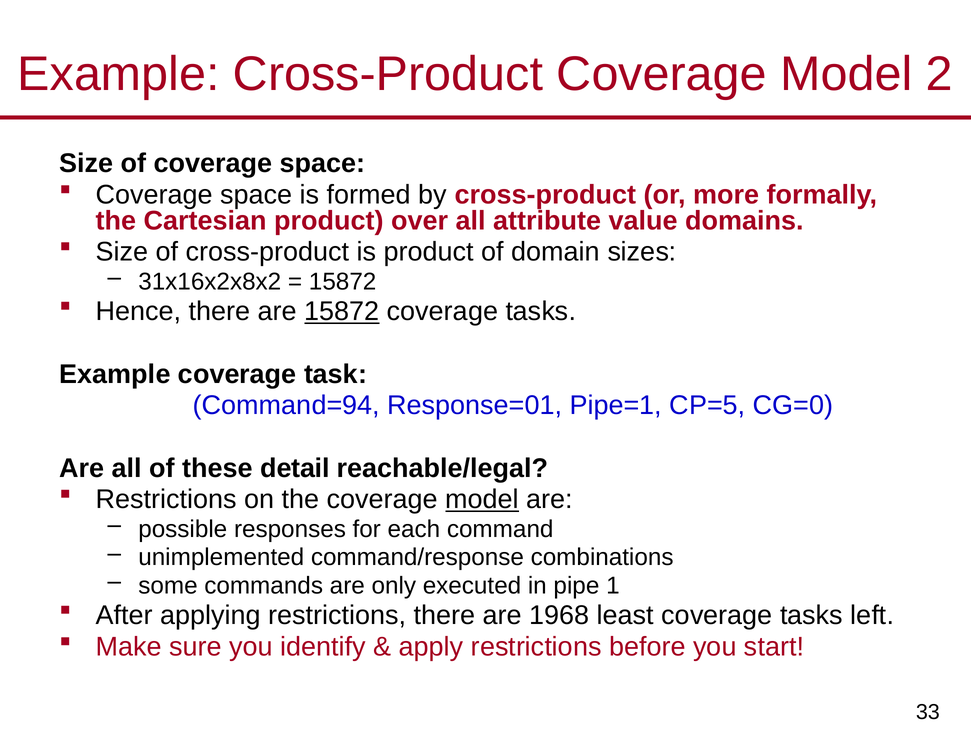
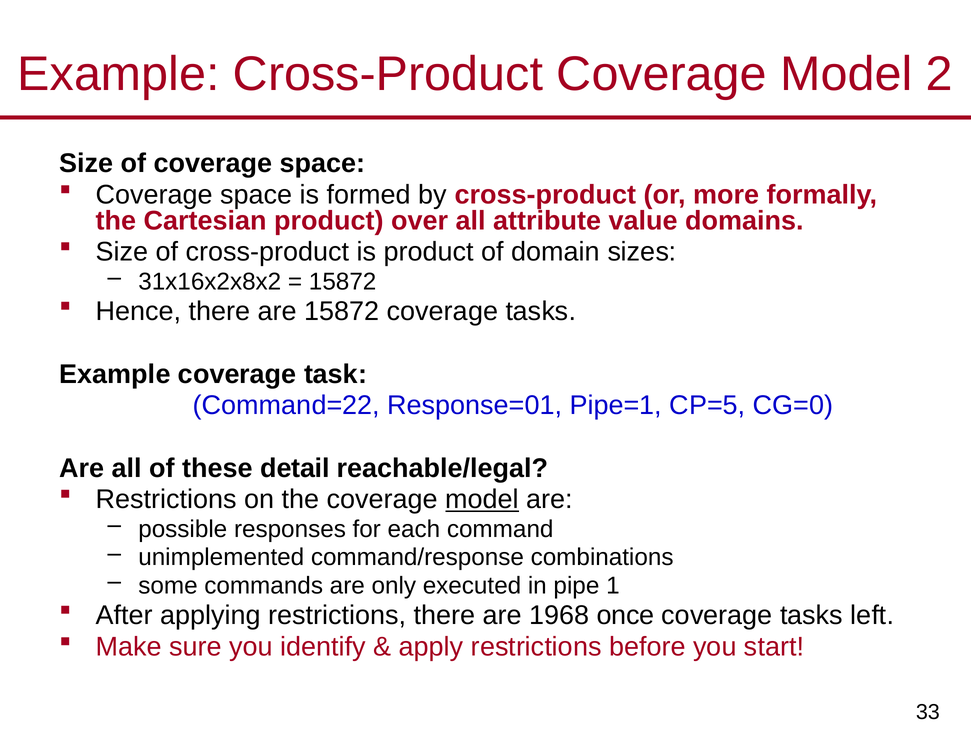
15872 at (342, 311) underline: present -> none
Command=94: Command=94 -> Command=22
least: least -> once
